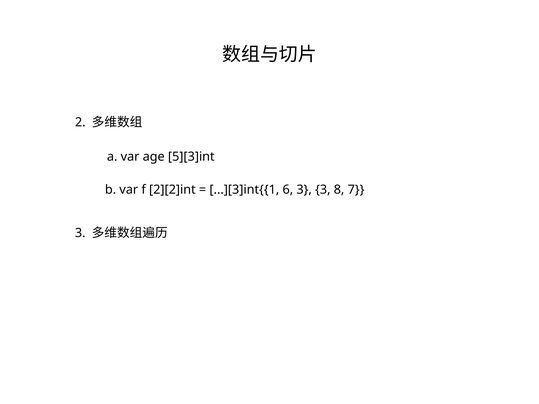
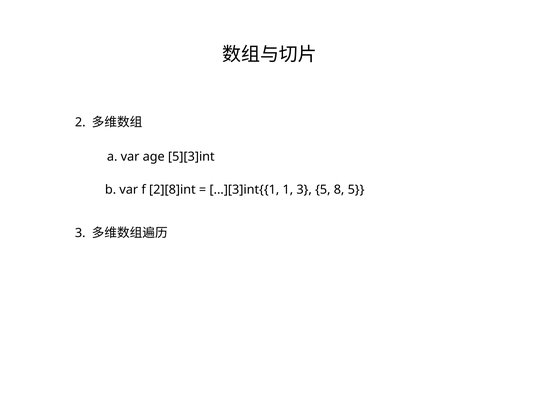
2][2]int: 2][2]int -> 2][8]int
6: 6 -> 1
3 3: 3 -> 5
8 7: 7 -> 5
